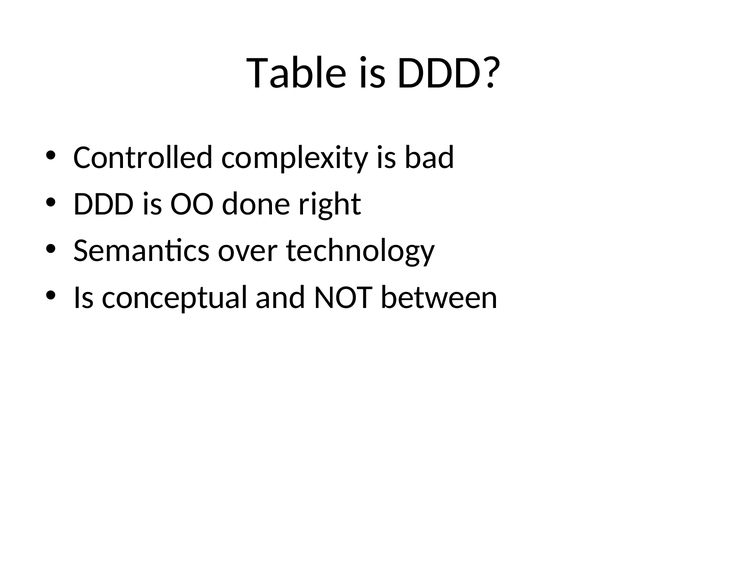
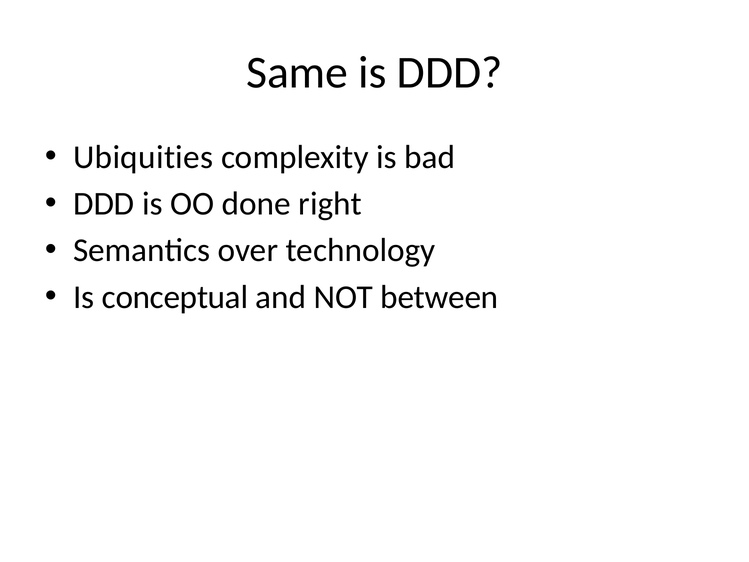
Table: Table -> Same
Controlled: Controlled -> Ubiquities
